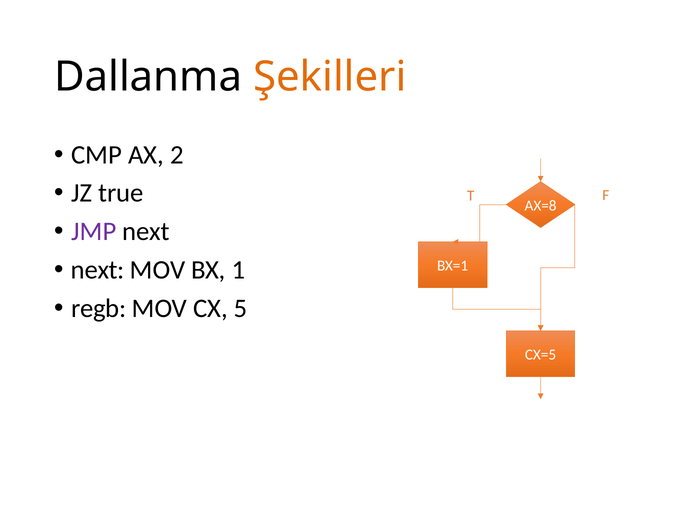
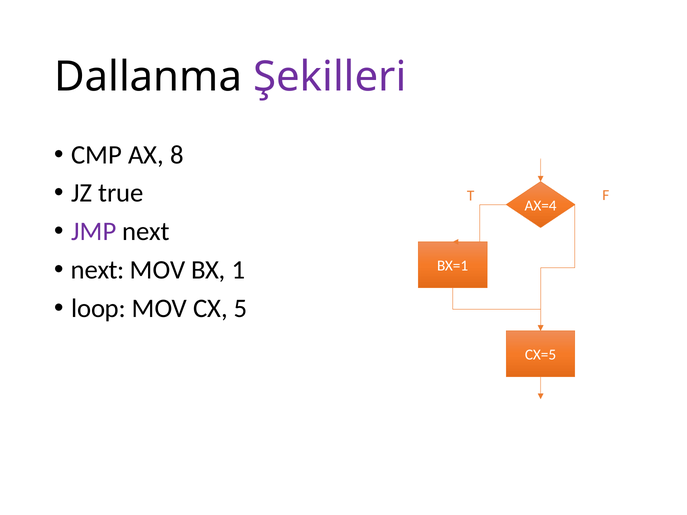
Şekilleri colour: orange -> purple
2: 2 -> 8
AX=8: AX=8 -> AX=4
regb: regb -> loop
